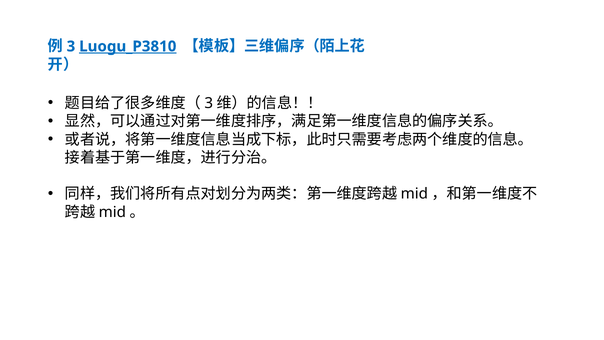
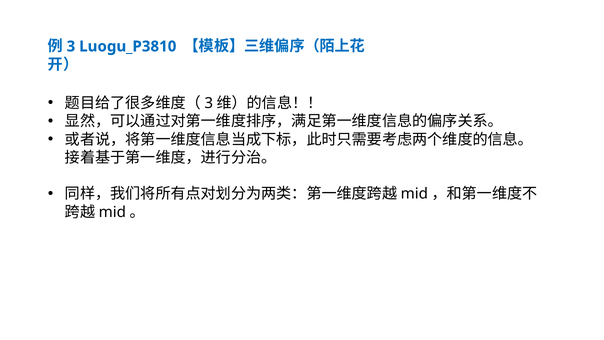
Luogu_P3810 underline: present -> none
